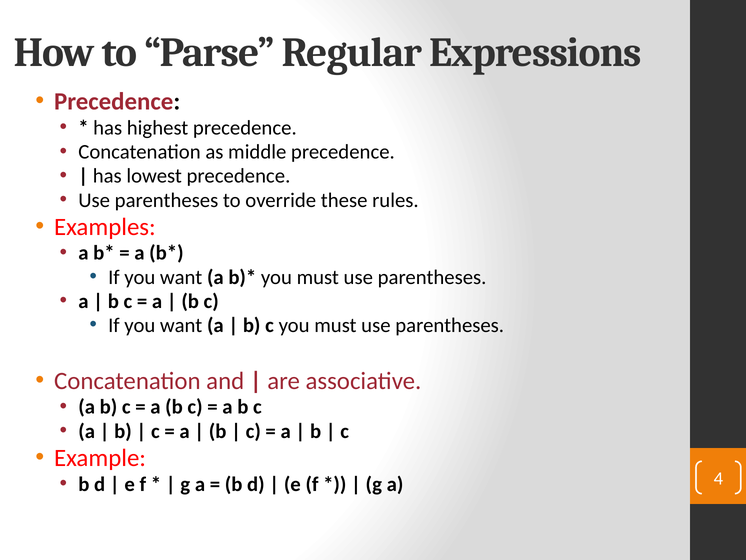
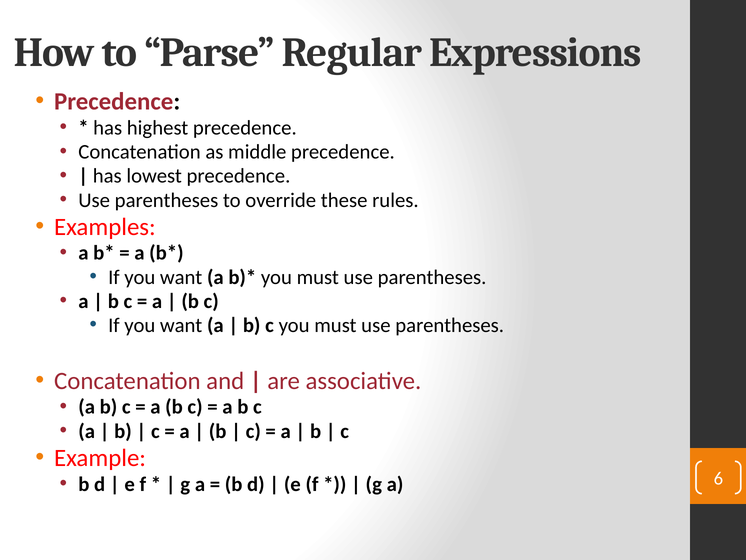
4: 4 -> 6
